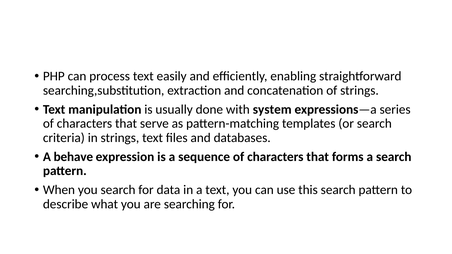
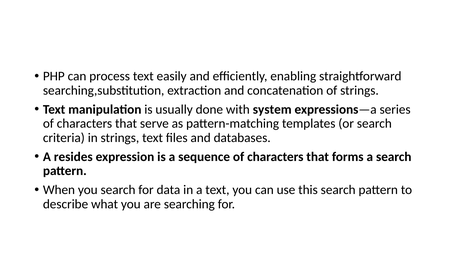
behave: behave -> resides
